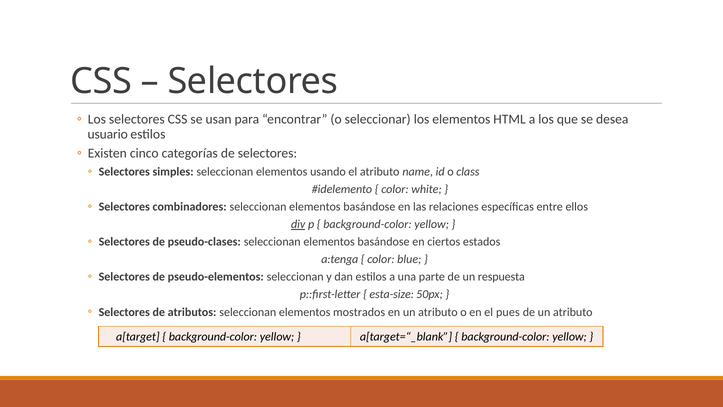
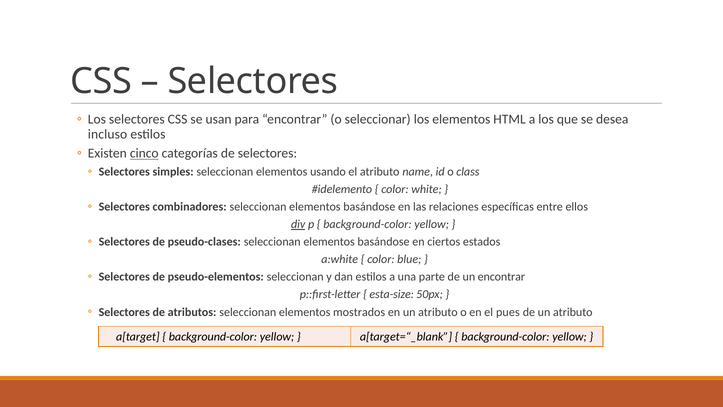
usuario: usuario -> incluso
cinco underline: none -> present
a:tenga: a:tenga -> a:white
un respuesta: respuesta -> encontrar
